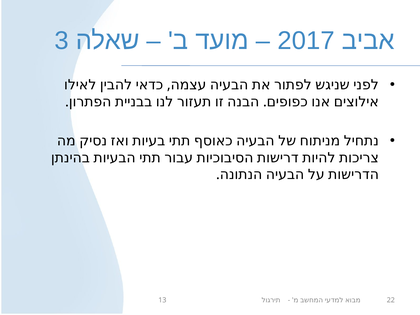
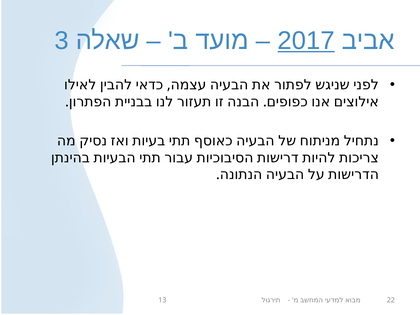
2017 underline: none -> present
